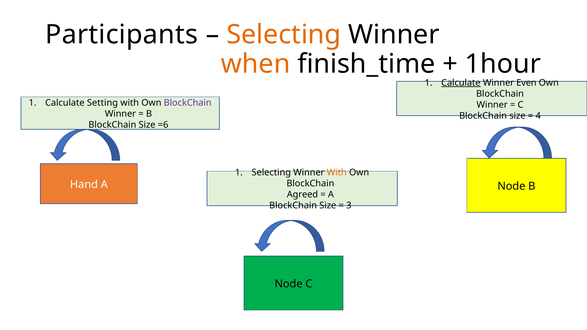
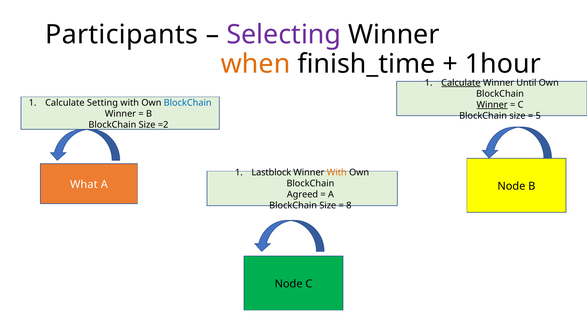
Selecting at (284, 35) colour: orange -> purple
Even: Even -> Until
BlockChain at (188, 103) colour: purple -> blue
Winner at (492, 105) underline: none -> present
4: 4 -> 5
=6: =6 -> =2
Selecting at (271, 173): Selecting -> Lastblock
Hand: Hand -> What
3: 3 -> 8
